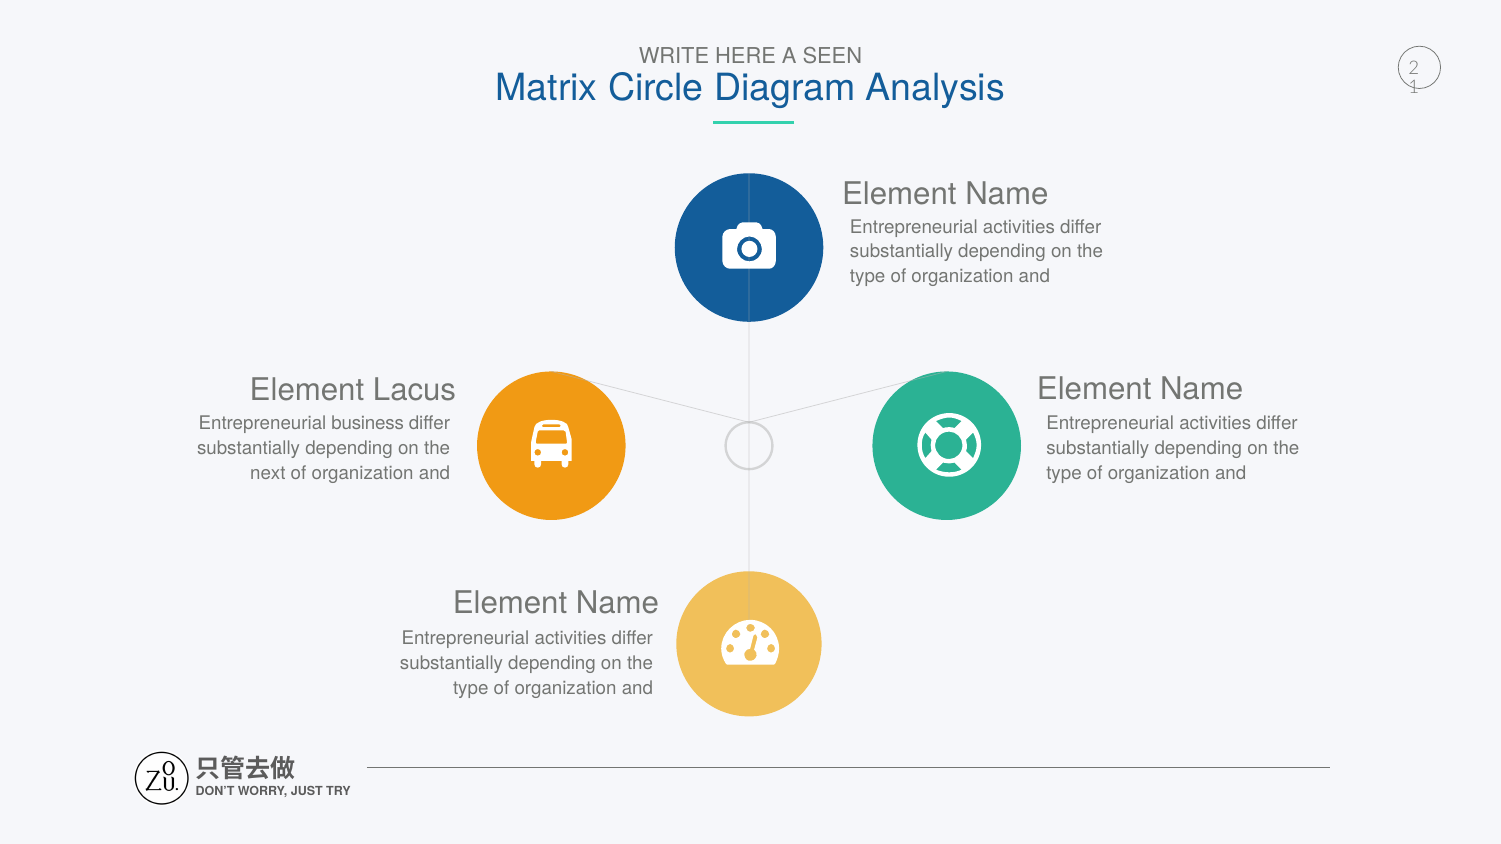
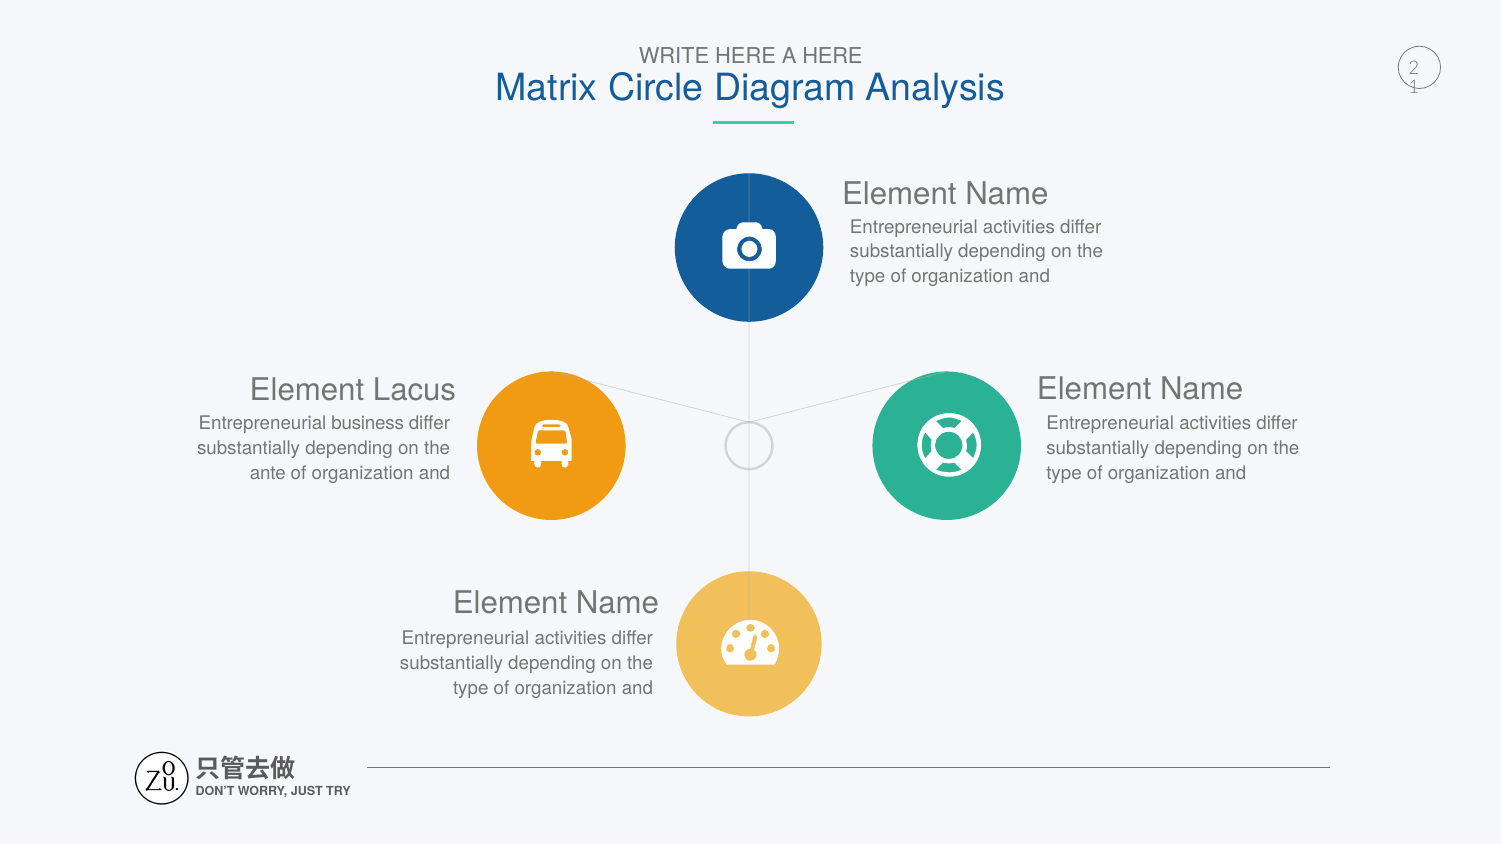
A SEEN: SEEN -> HERE
next: next -> ante
